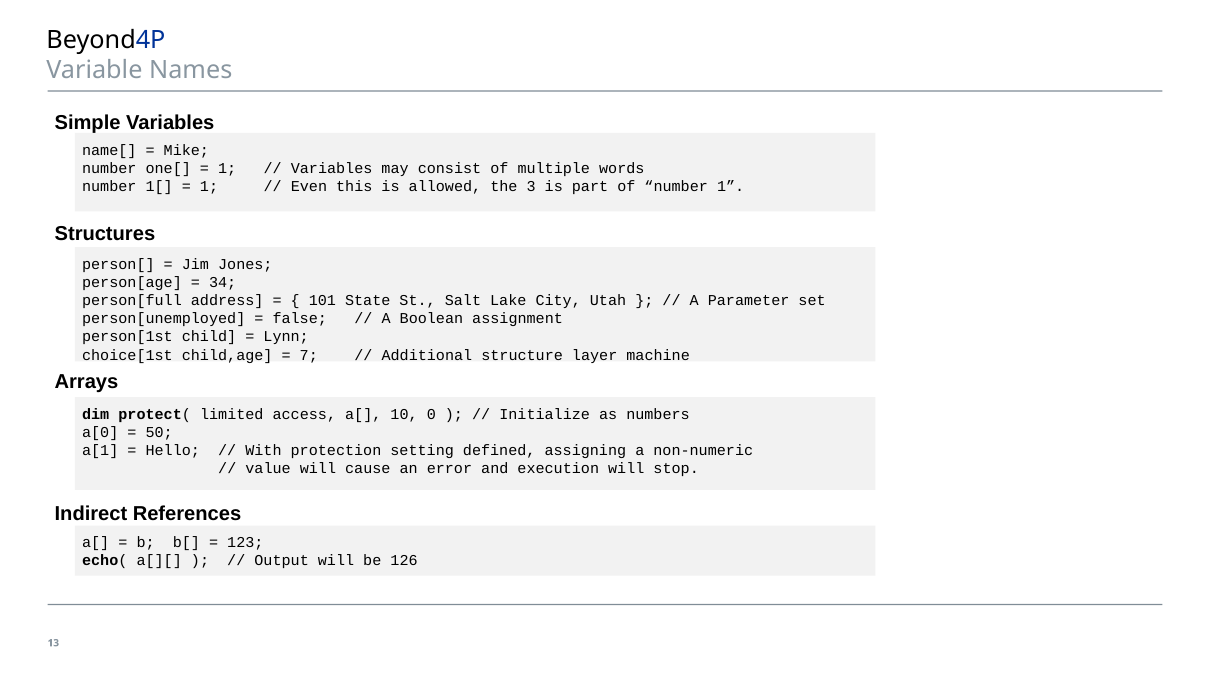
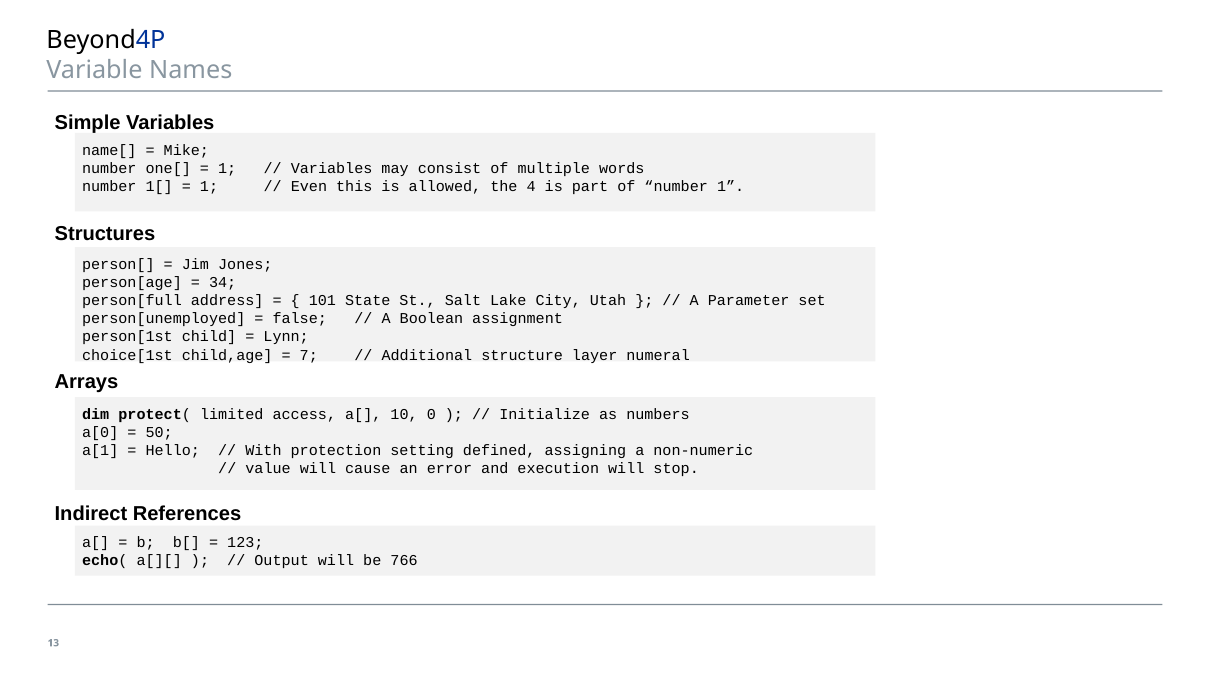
3: 3 -> 4
machine: machine -> numeral
126: 126 -> 766
